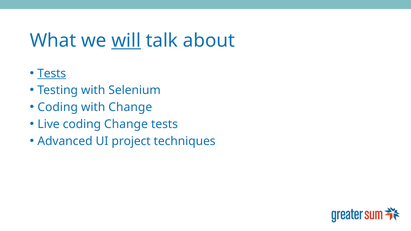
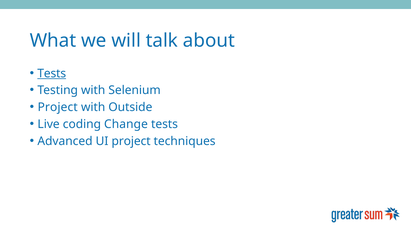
will underline: present -> none
Coding at (58, 107): Coding -> Project
with Change: Change -> Outside
